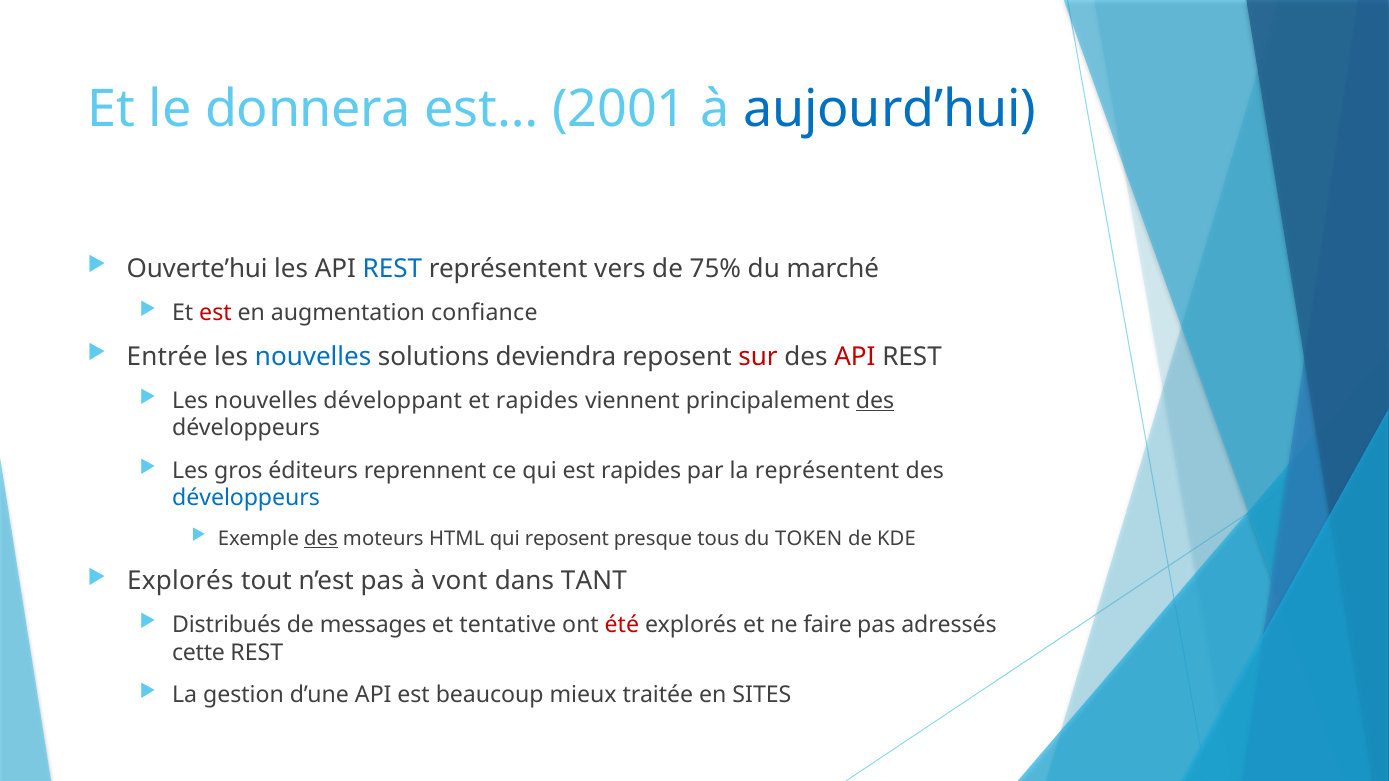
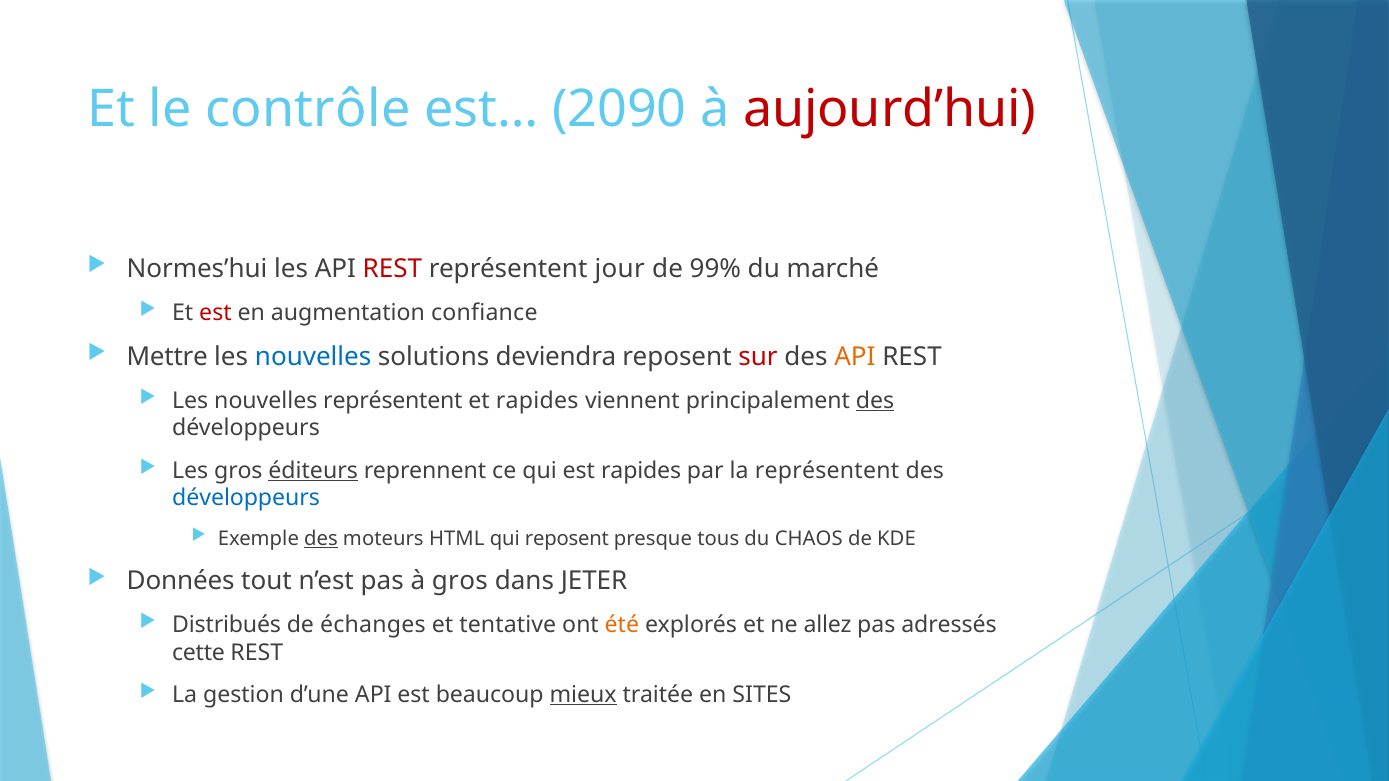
donnera: donnera -> contrôle
2001: 2001 -> 2090
aujourd’hui colour: blue -> red
Ouverte’hui: Ouverte’hui -> Normes’hui
REST at (392, 269) colour: blue -> red
vers: vers -> jour
75%: 75% -> 99%
Entrée: Entrée -> Mettre
API at (855, 357) colour: red -> orange
nouvelles développant: développant -> représentent
éditeurs underline: none -> present
TOKEN: TOKEN -> CHAOS
Explorés at (180, 581): Explorés -> Données
à vont: vont -> gros
TANT: TANT -> JETER
messages: messages -> échanges
été colour: red -> orange
faire: faire -> allez
mieux underline: none -> present
